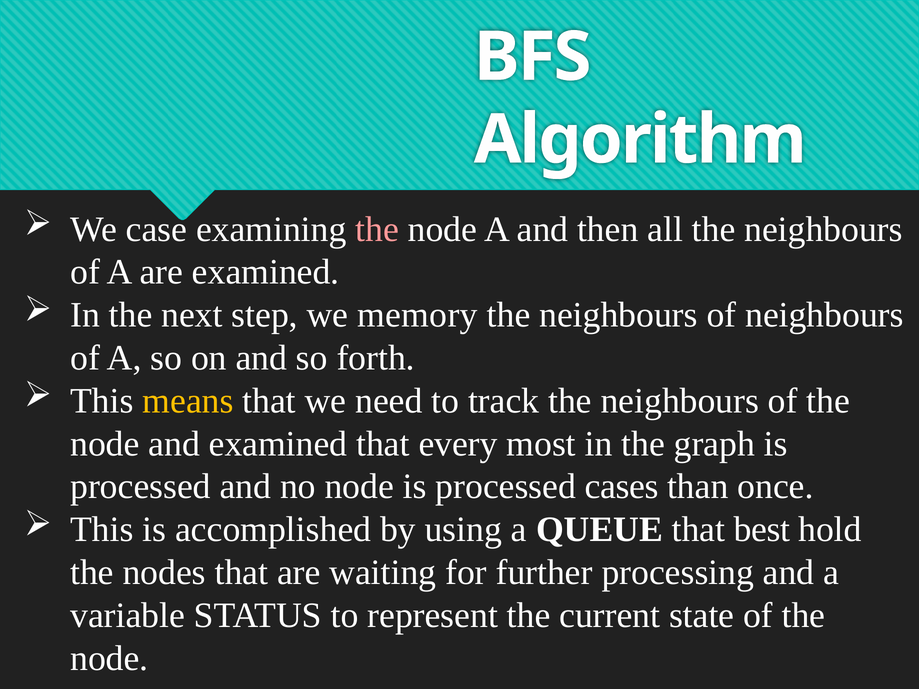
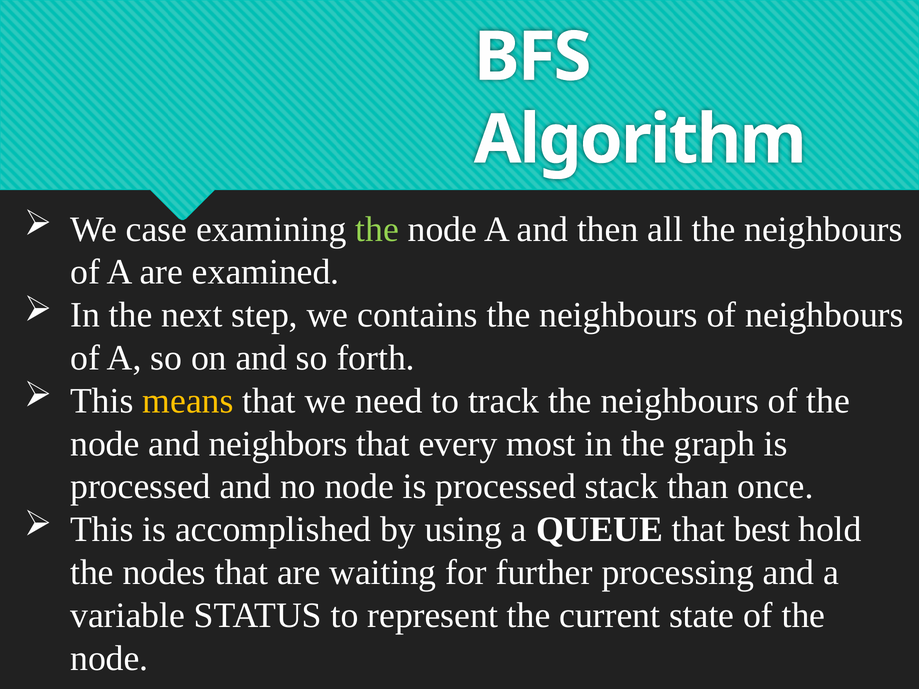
the at (377, 229) colour: pink -> light green
memory: memory -> contains
and examined: examined -> neighbors
cases: cases -> stack
